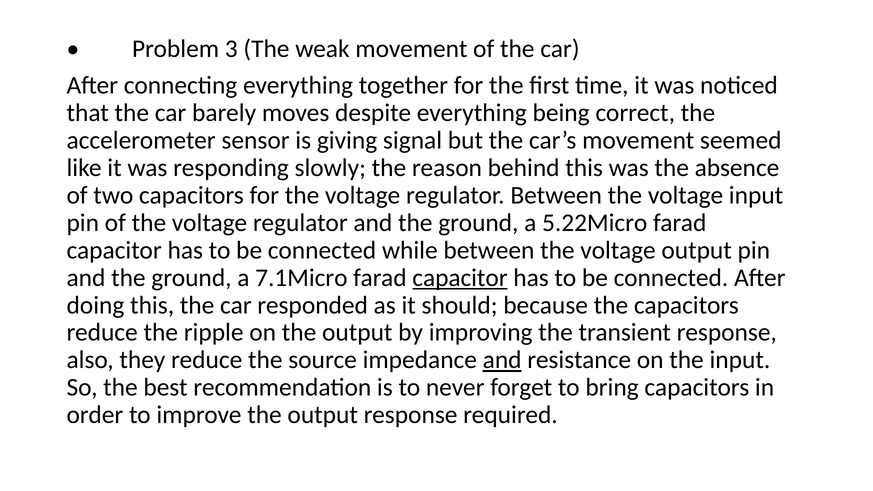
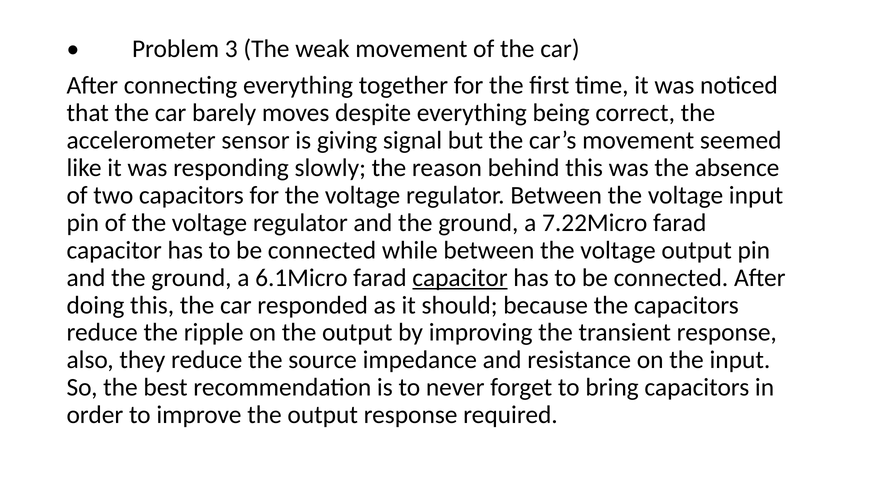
5.22Micro: 5.22Micro -> 7.22Micro
7.1Micro: 7.1Micro -> 6.1Micro
and at (502, 360) underline: present -> none
